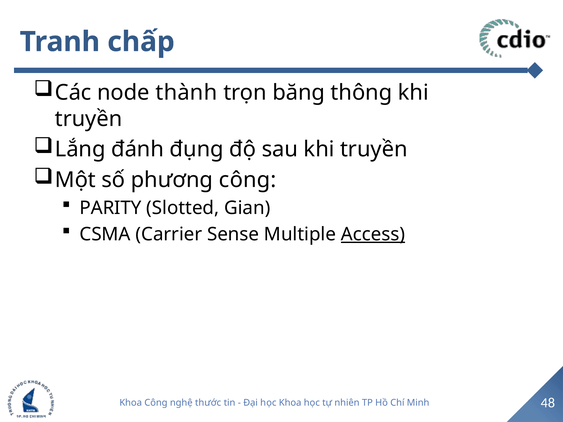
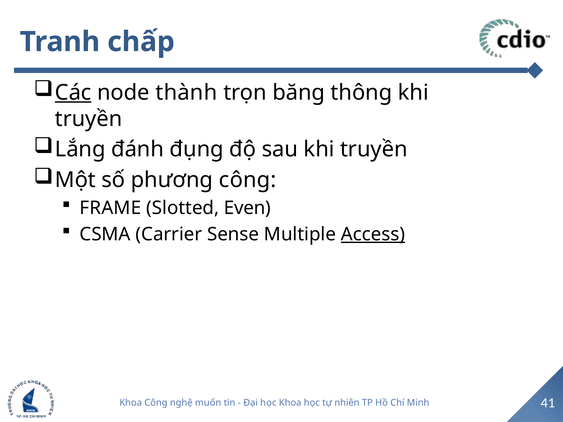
Các underline: none -> present
PARITY: PARITY -> FRAME
Gian: Gian -> Even
thước: thước -> muốn
48: 48 -> 41
